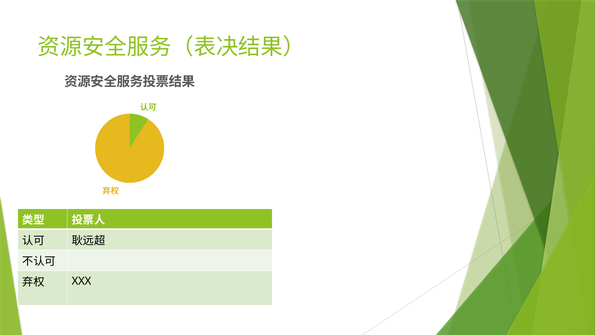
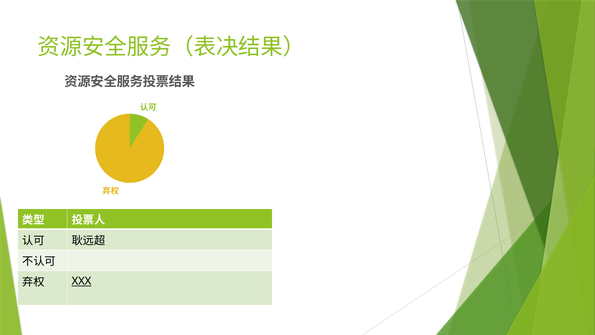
XXX underline: none -> present
